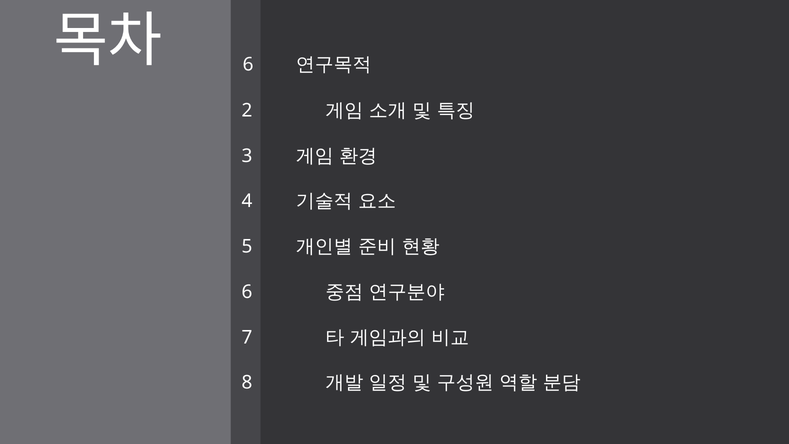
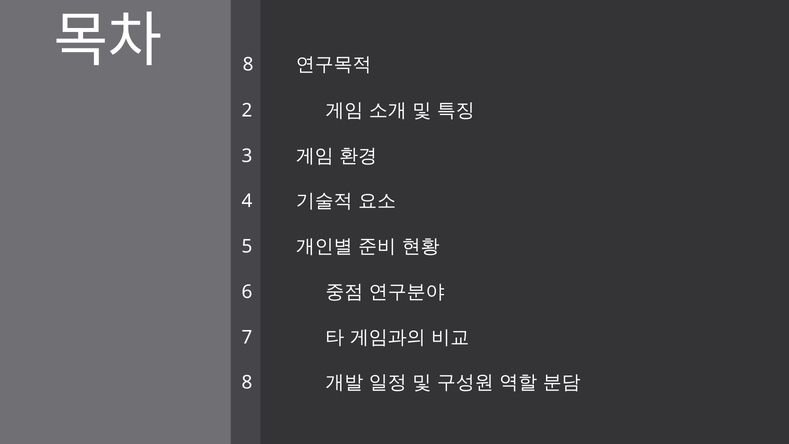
6 at (248, 64): 6 -> 8
